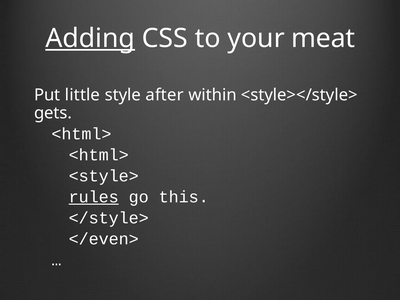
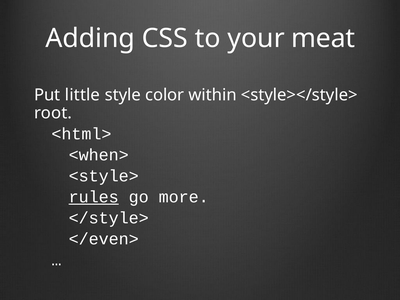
Adding underline: present -> none
after: after -> color
gets: gets -> root
<html> at (99, 155): <html> -> <when>
this: this -> more
